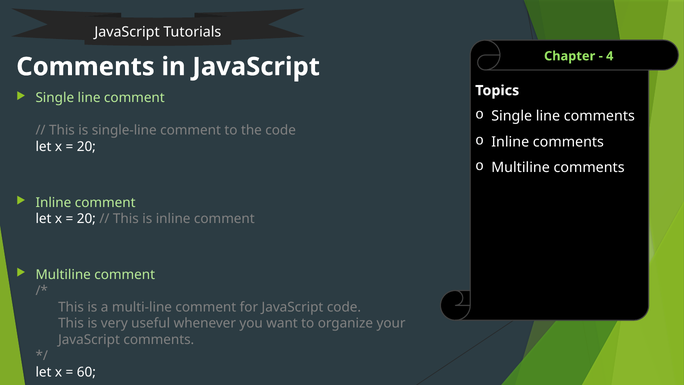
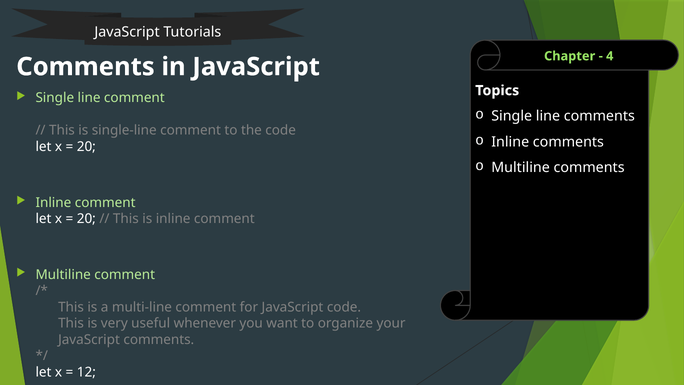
60: 60 -> 12
